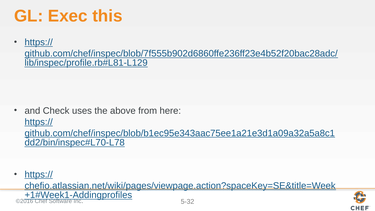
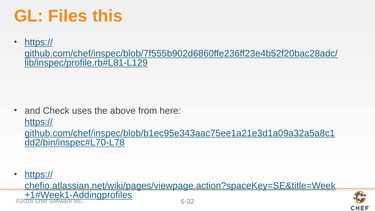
Exec: Exec -> Files
